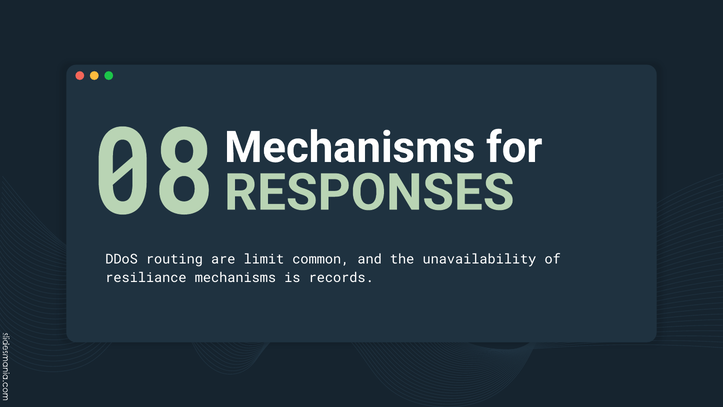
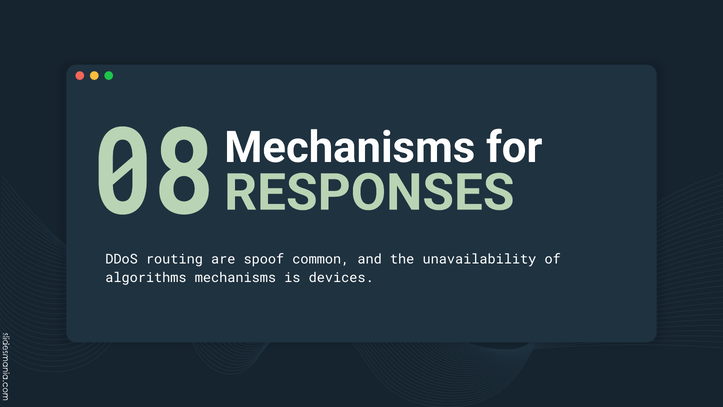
limit: limit -> spoof
resiliance: resiliance -> algorithms
records: records -> devices
